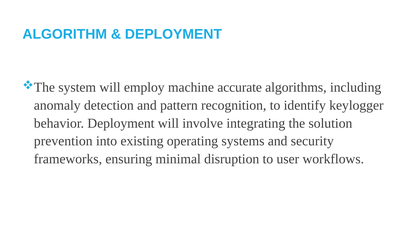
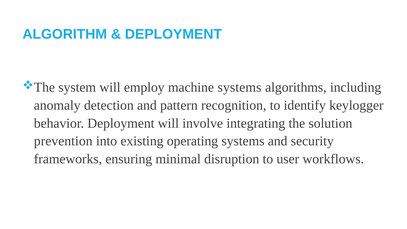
machine accurate: accurate -> systems
